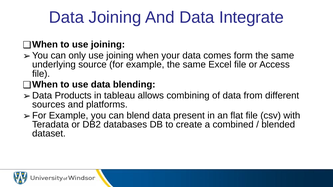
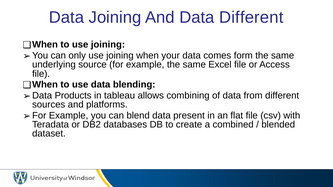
Data Integrate: Integrate -> Different
